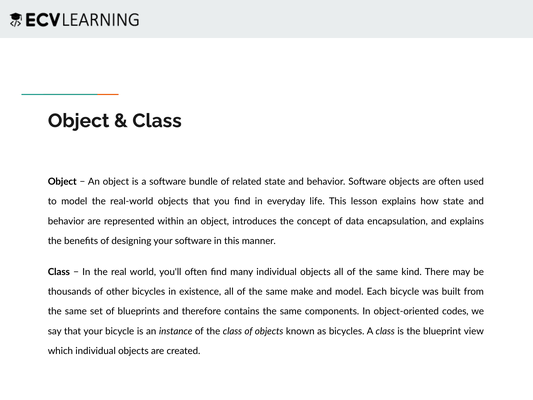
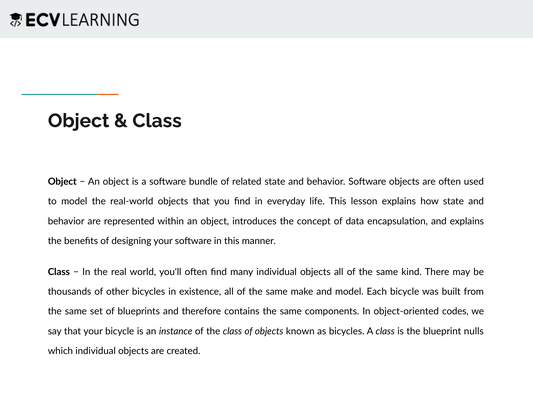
view: view -> nulls
